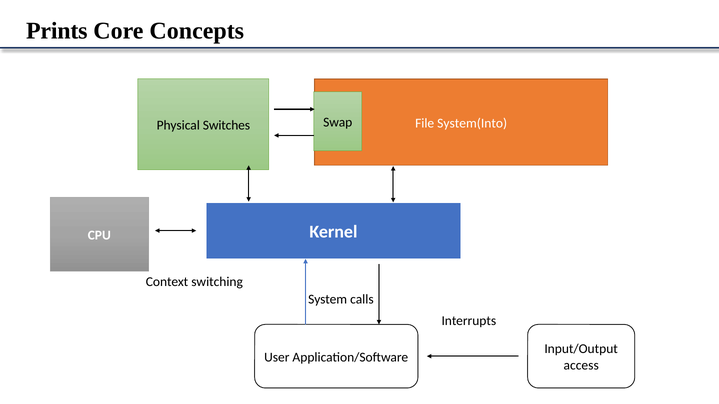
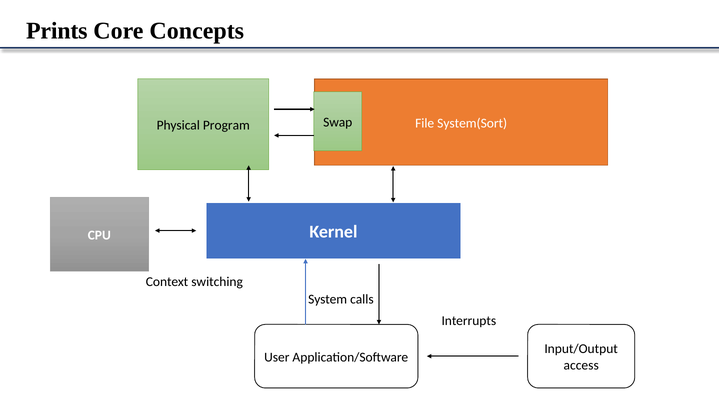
Switches: Switches -> Program
System(Into: System(Into -> System(Sort
